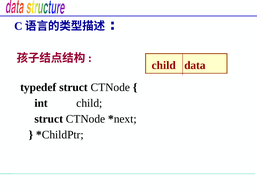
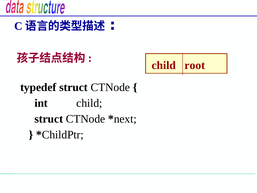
data: data -> root
